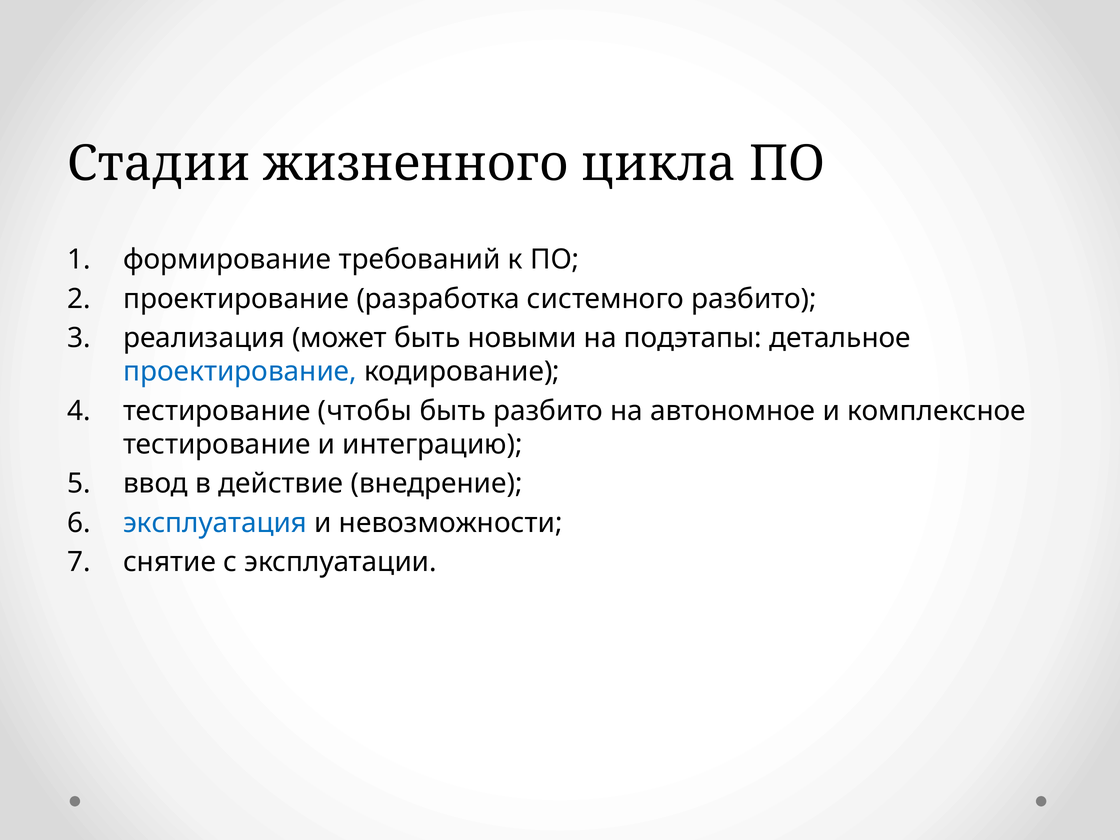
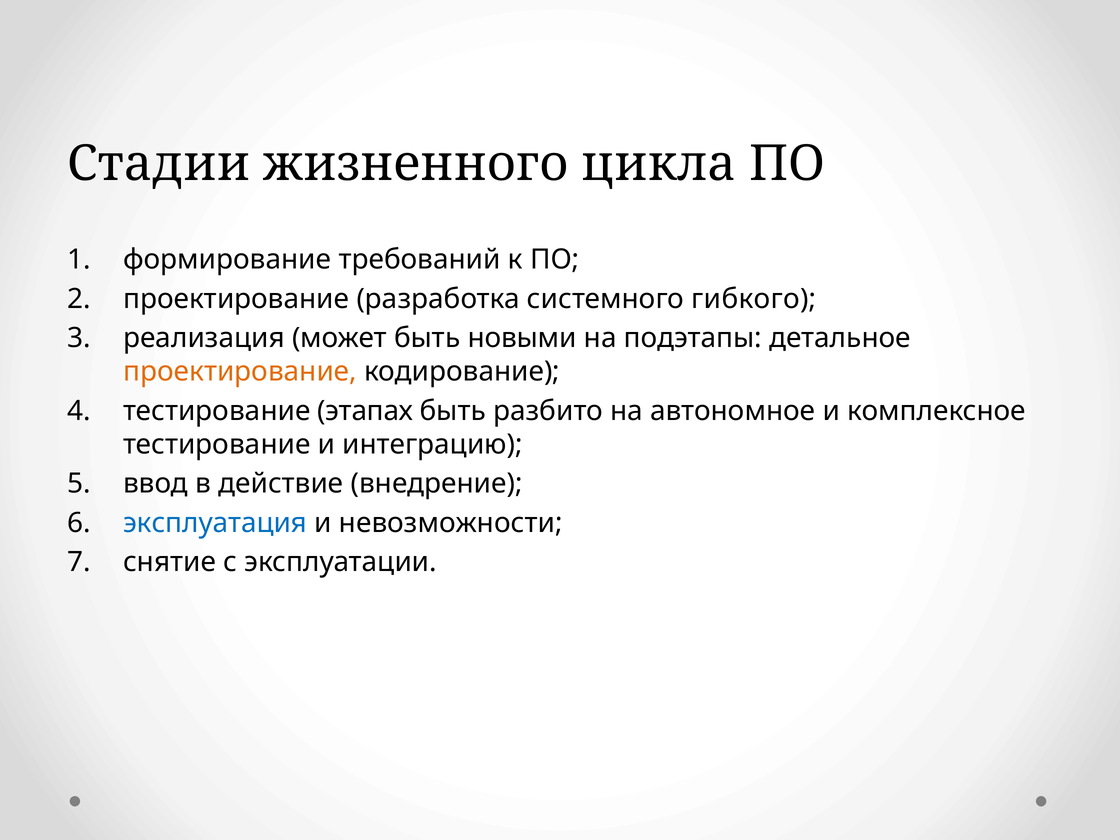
системного разбито: разбито -> гибкого
проектирование at (240, 372) colour: blue -> orange
чтобы: чтобы -> этапах
